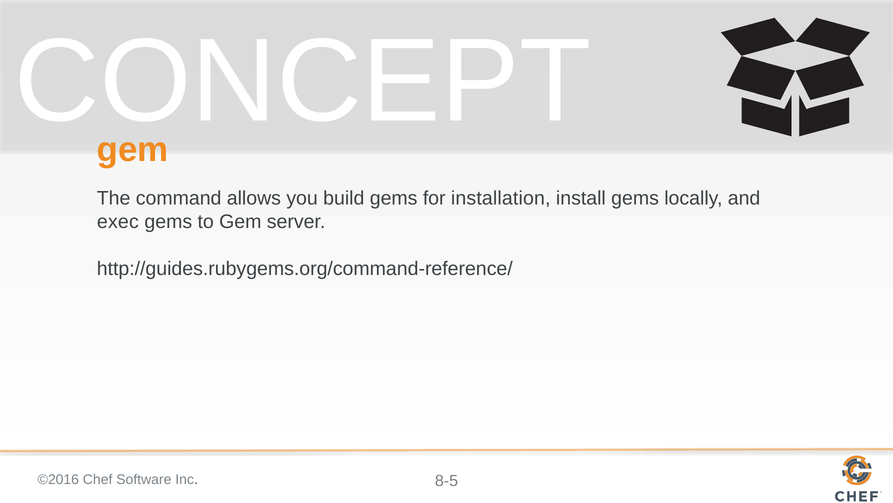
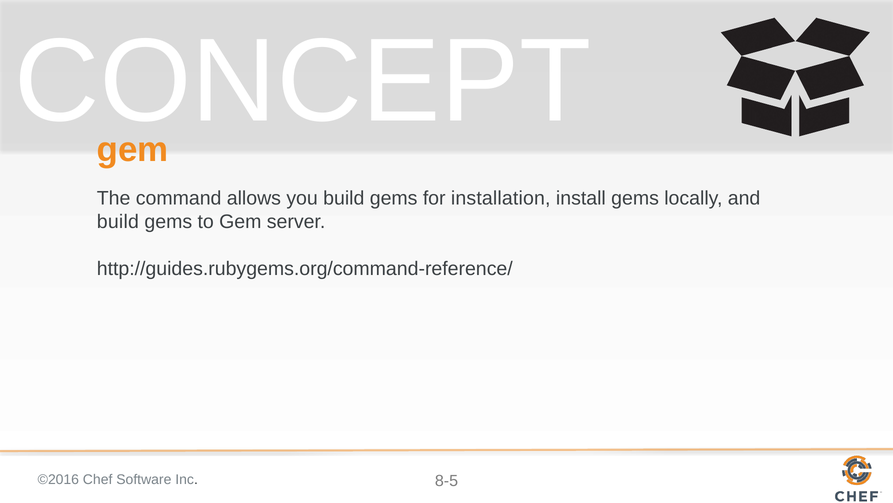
exec at (118, 221): exec -> build
